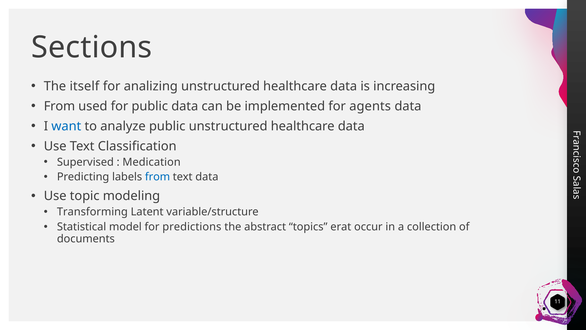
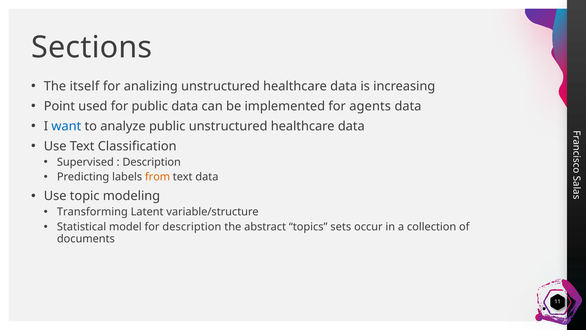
From at (59, 106): From -> Point
Medication at (152, 162): Medication -> Description
from at (158, 177) colour: blue -> orange
for predictions: predictions -> description
erat: erat -> sets
